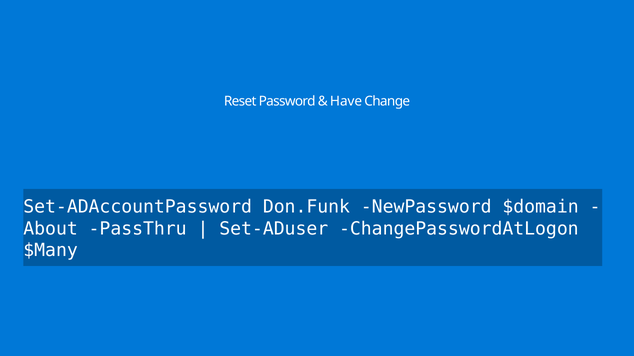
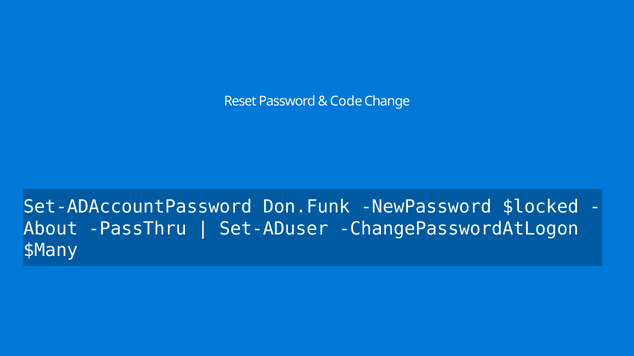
Have: Have -> Code
$domain: $domain -> $locked
